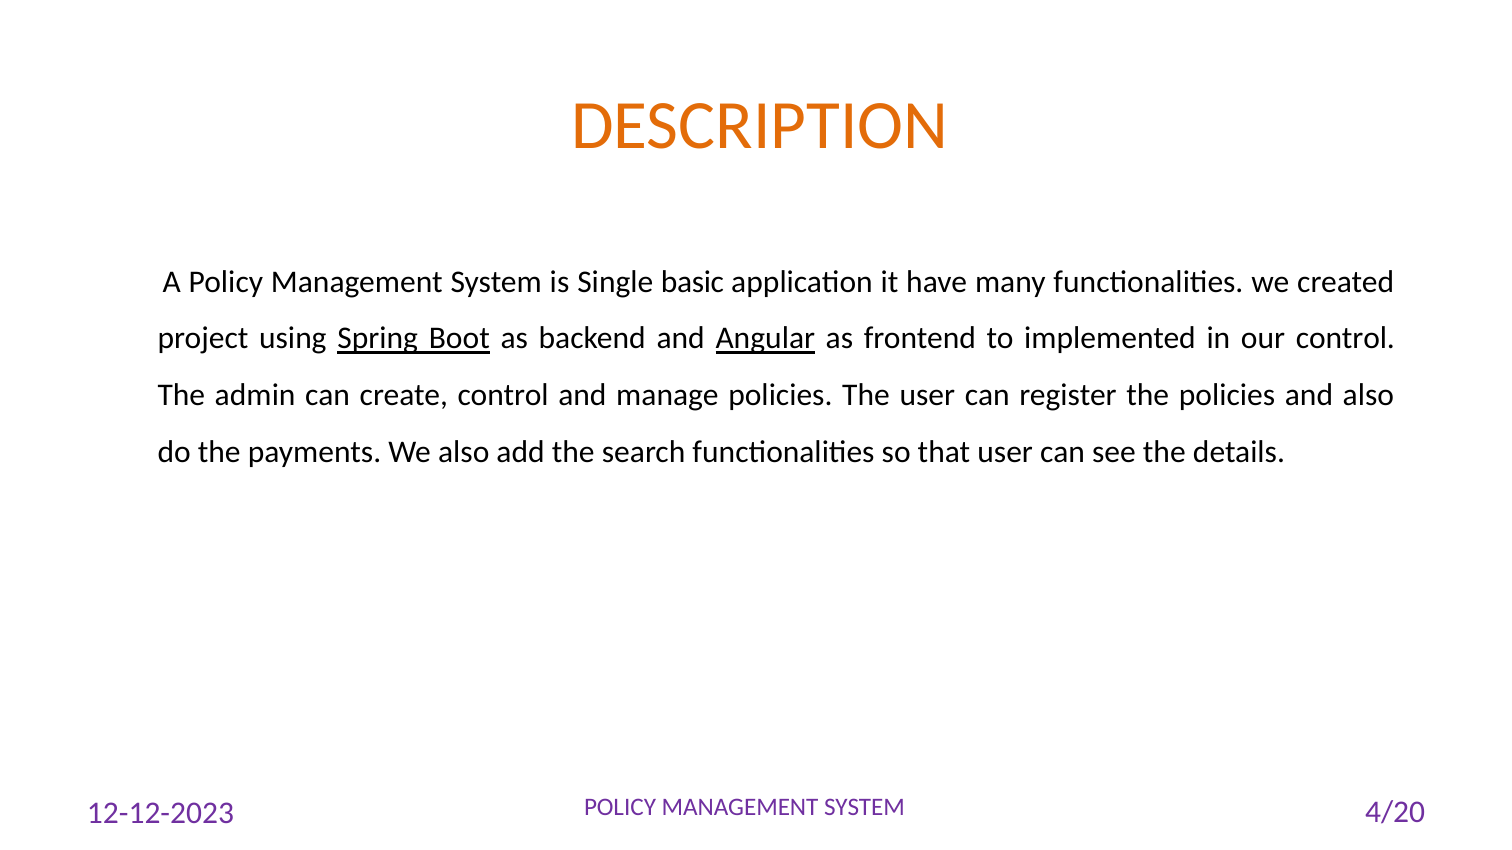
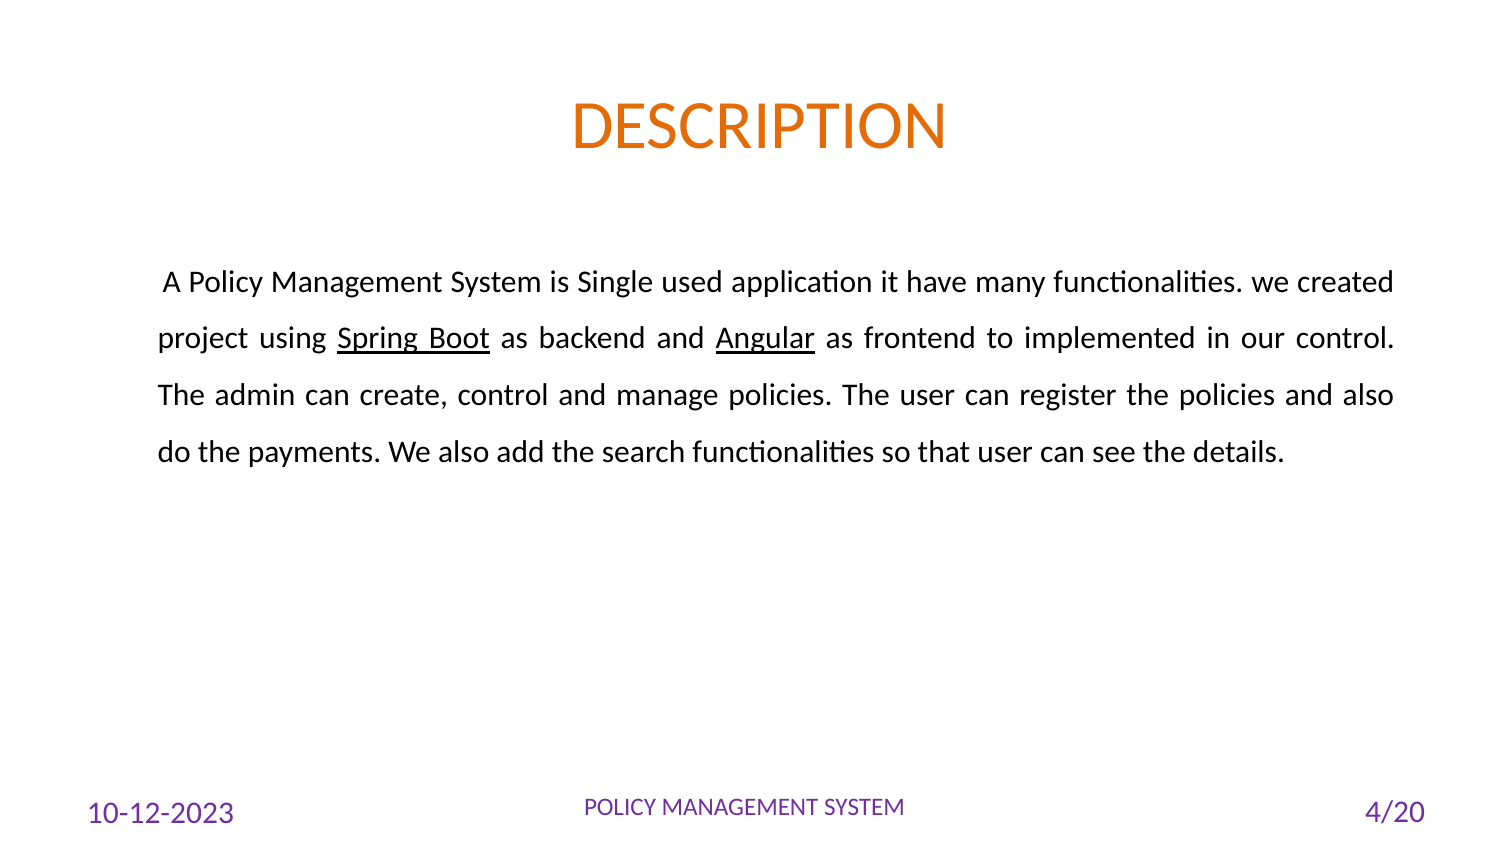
basic: basic -> used
12-12-2023: 12-12-2023 -> 10-12-2023
